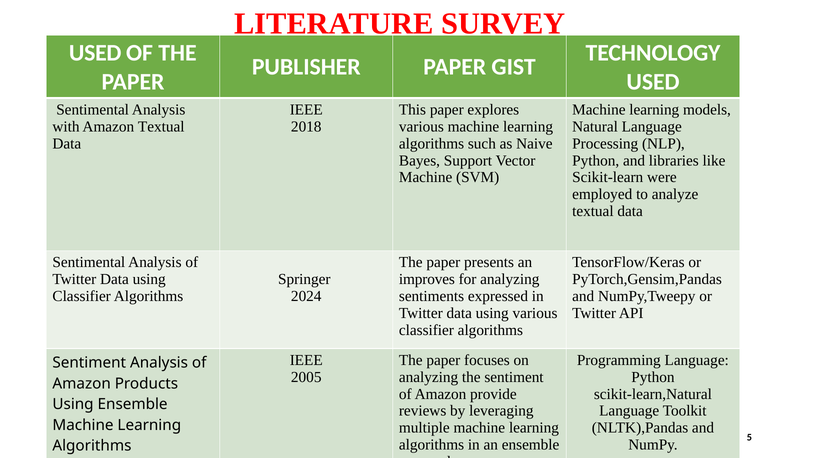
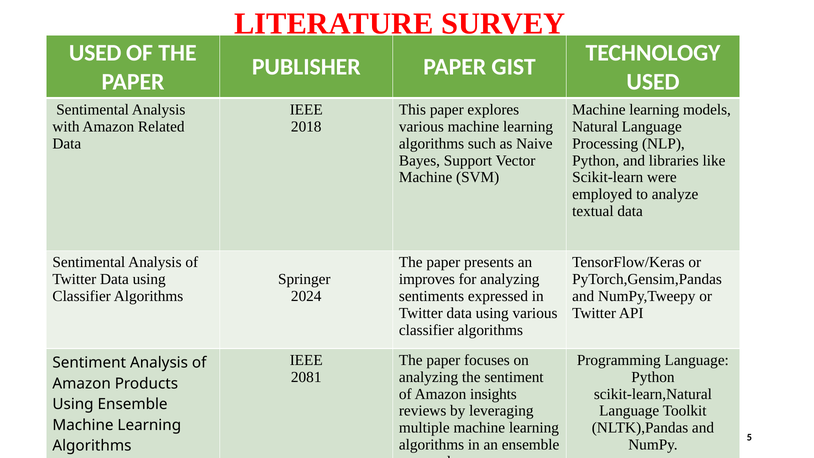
Amazon Textual: Textual -> Related
2005: 2005 -> 2081
provide: provide -> insights
